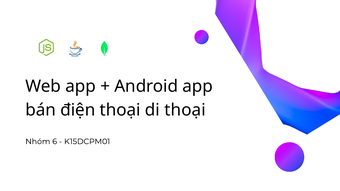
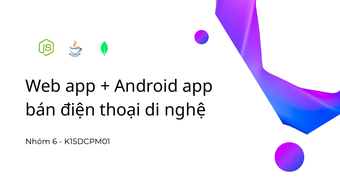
di thoại: thoại -> nghệ
